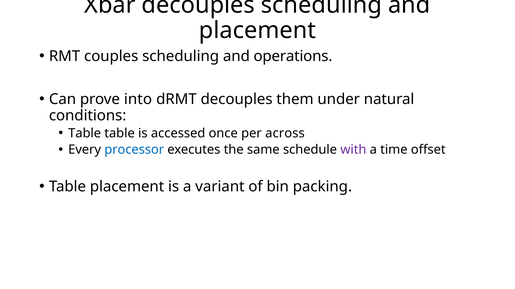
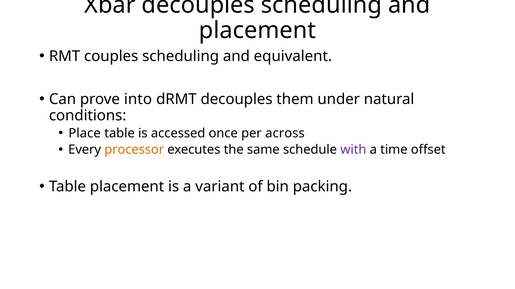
operations: operations -> equivalent
Table at (85, 133): Table -> Place
processor colour: blue -> orange
